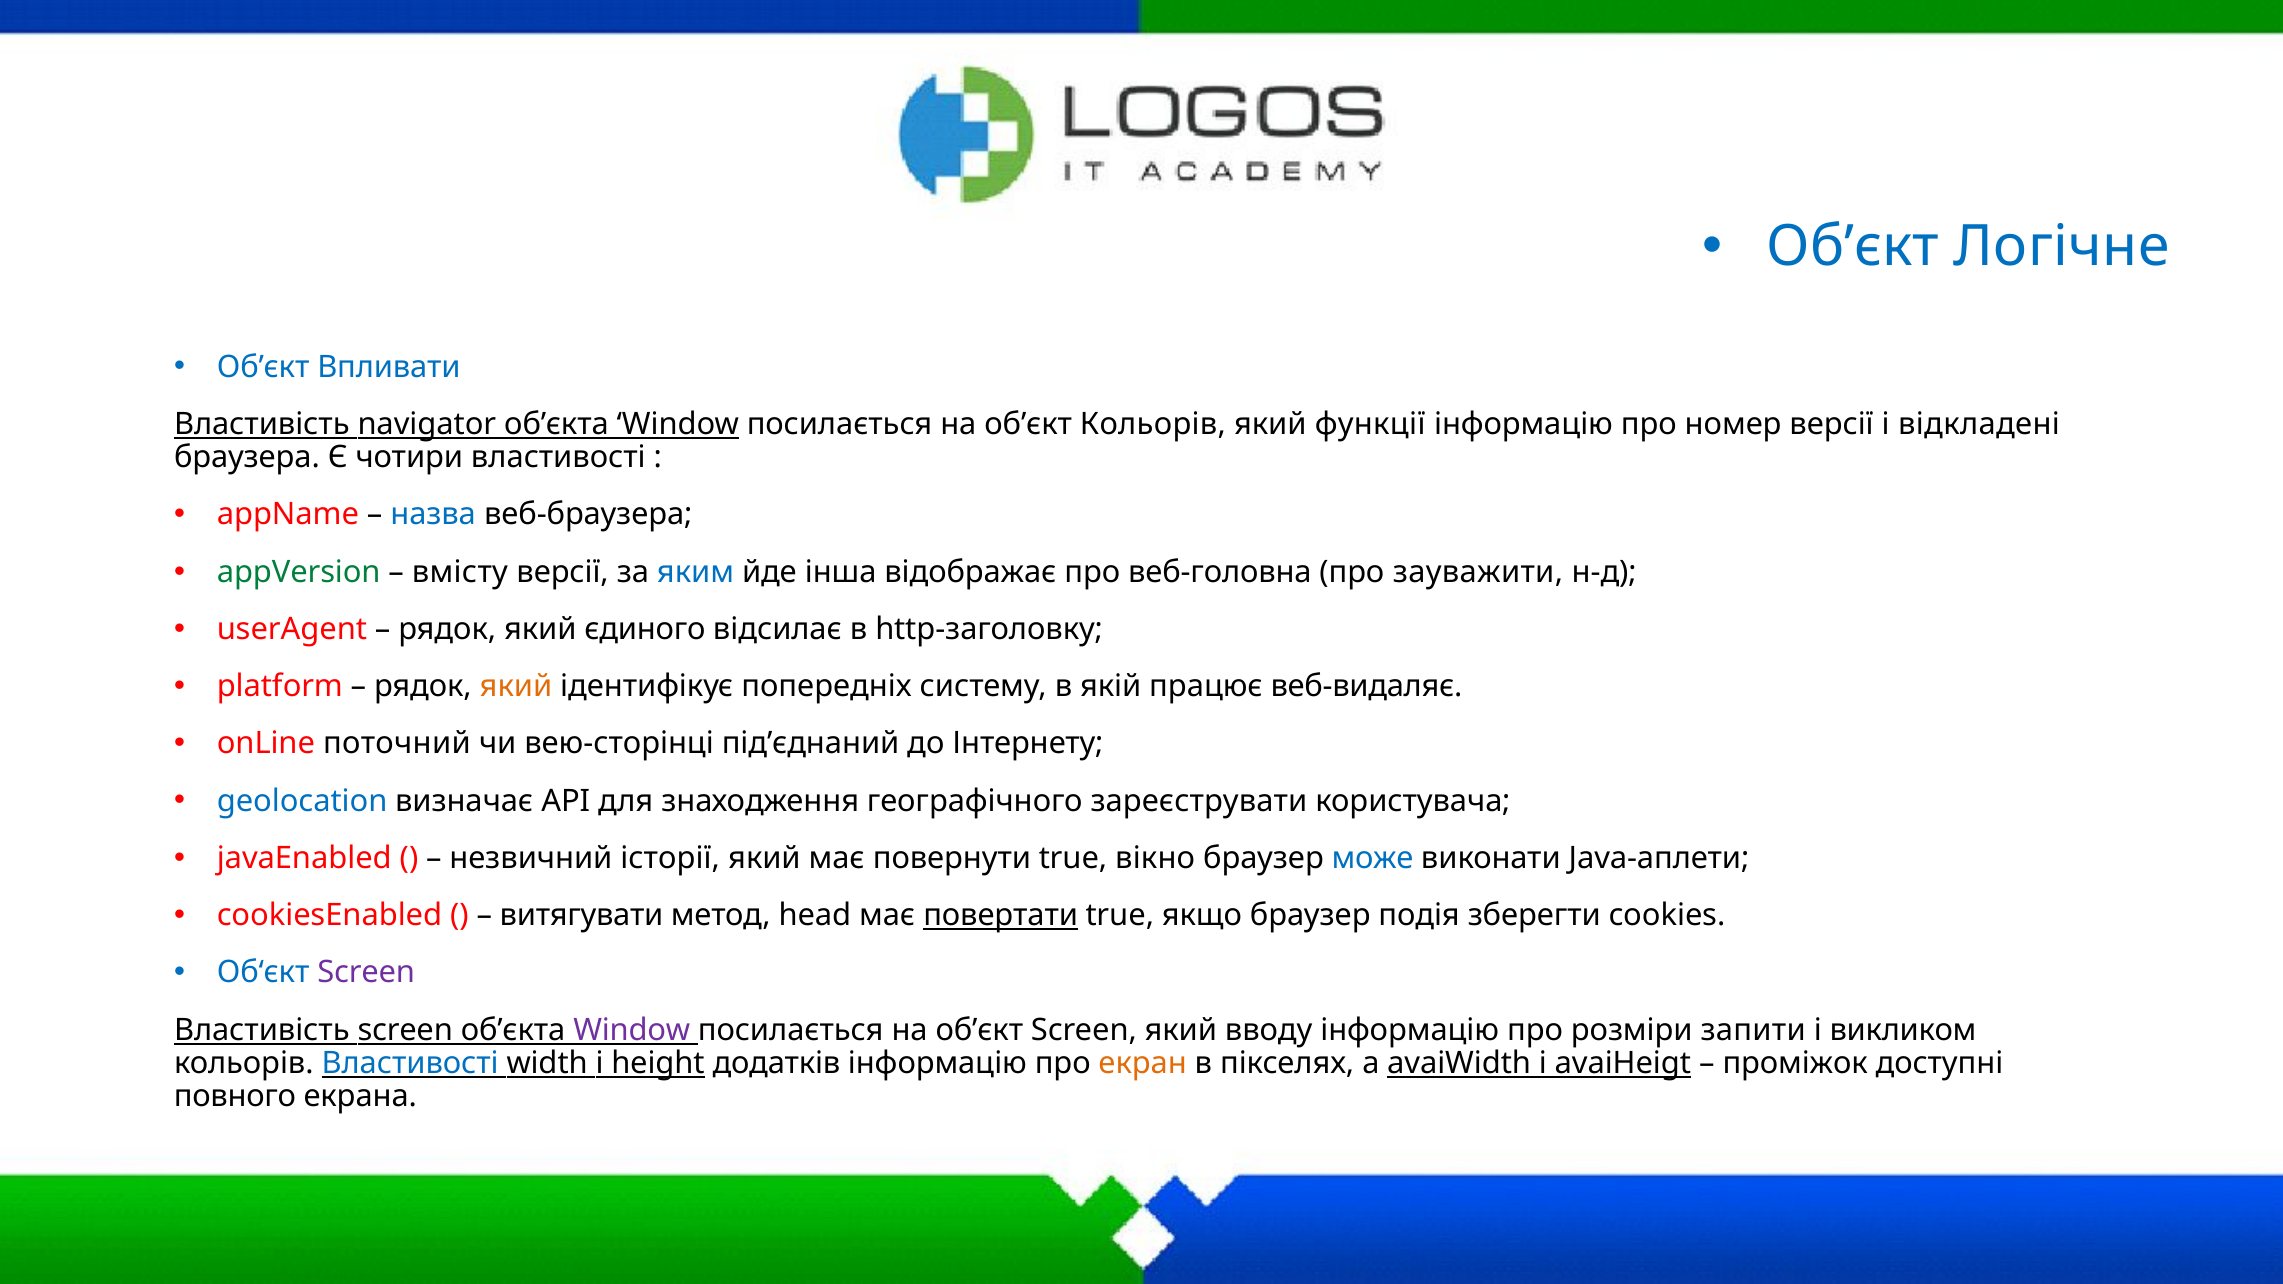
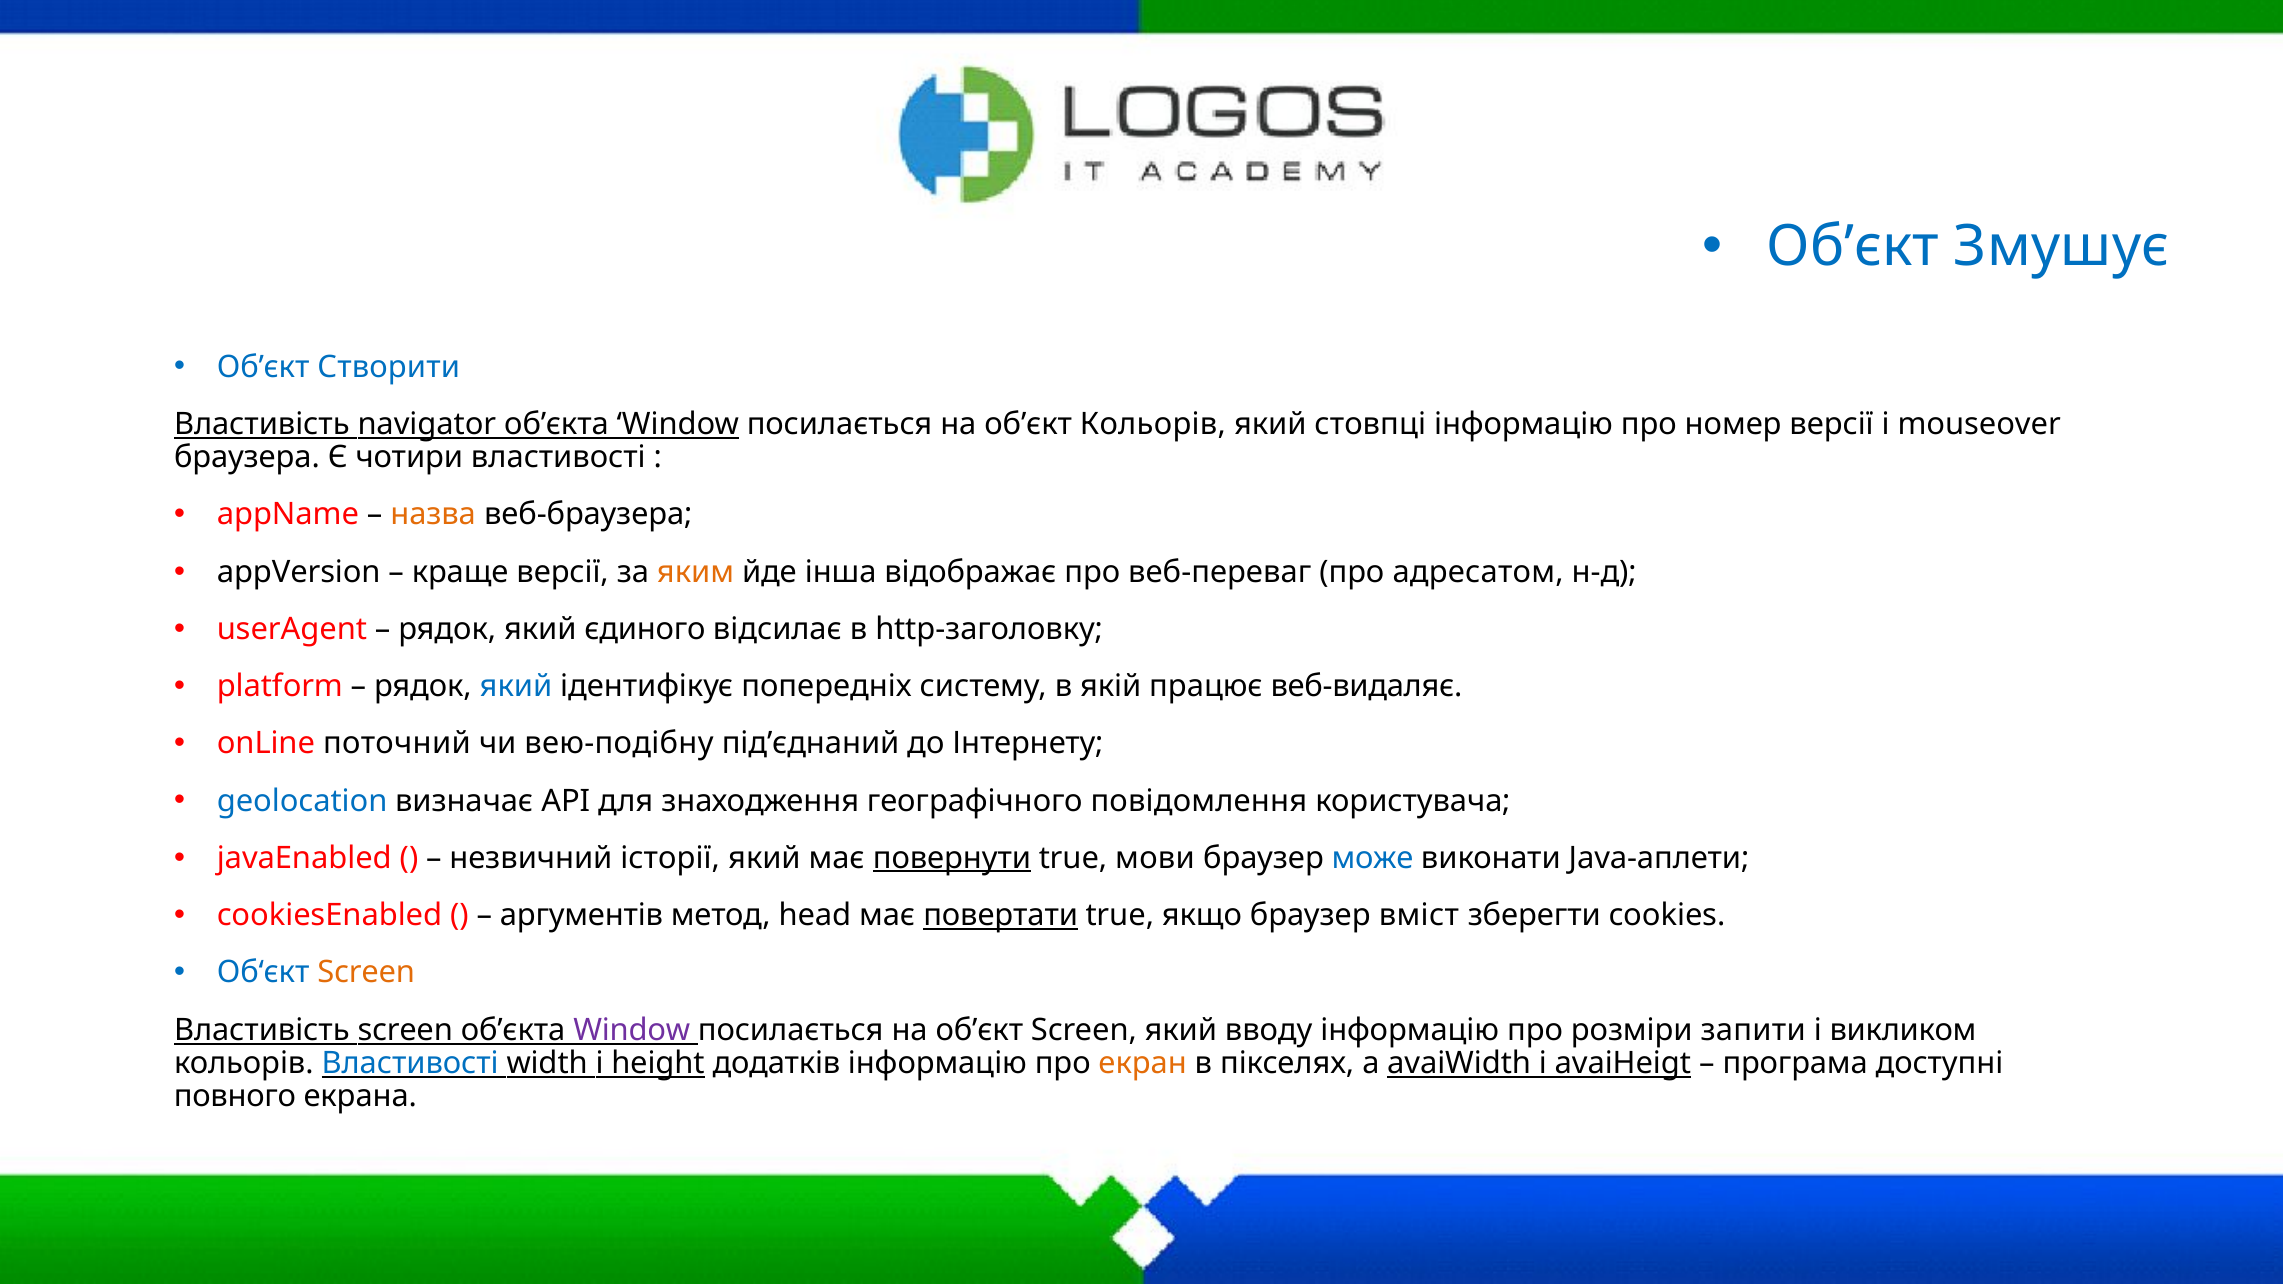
Логічне: Логічне -> Змушує
Впливати: Впливати -> Створити
функції: функції -> стовпці
відкладені: відкладені -> mouseover
назва colour: blue -> orange
appVersion colour: green -> black
вмісту: вмісту -> краще
яким colour: blue -> orange
веб-головна: веб-головна -> веб-переваг
зауважити: зауважити -> адресатом
який at (516, 687) colour: orange -> blue
вею-сторінці: вею-сторінці -> вею-подібну
зареєструвати: зареєструвати -> повідомлення
повернути underline: none -> present
вікно: вікно -> мови
витягувати: витягувати -> аргументів
подія: подія -> вміст
Screen at (366, 973) colour: purple -> orange
проміжок: проміжок -> програма
